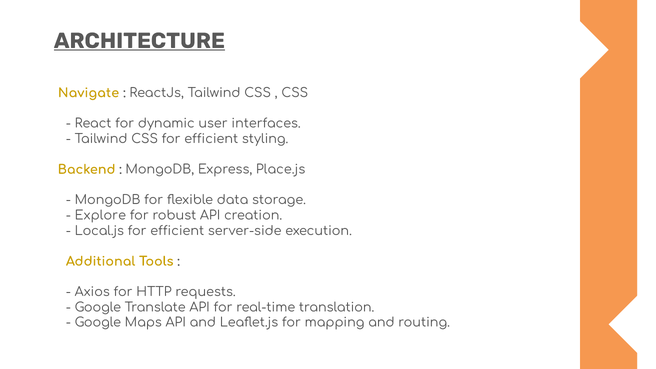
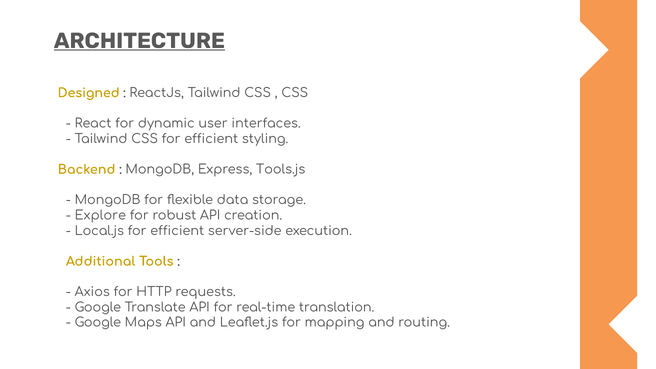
Navigate: Navigate -> Designed
Place.js: Place.js -> Tools.js
